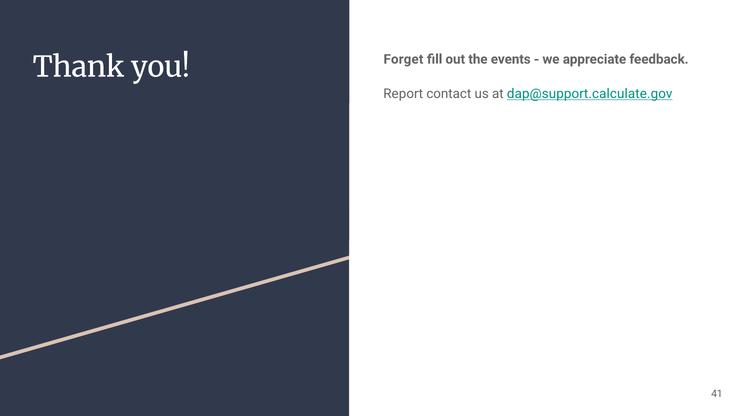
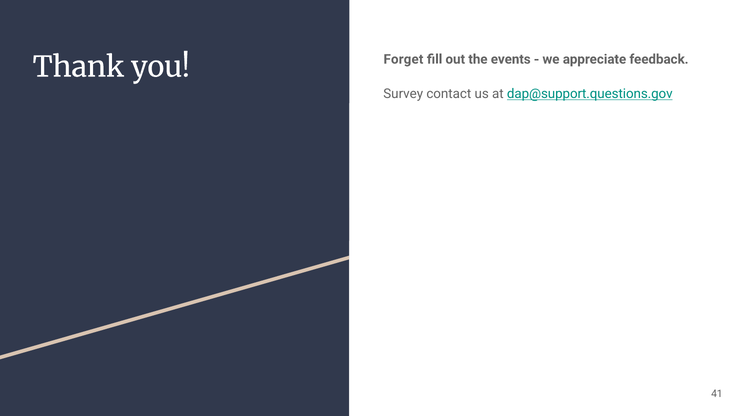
Report: Report -> Survey
dap@support.calculate.gov: dap@support.calculate.gov -> dap@support.questions.gov
